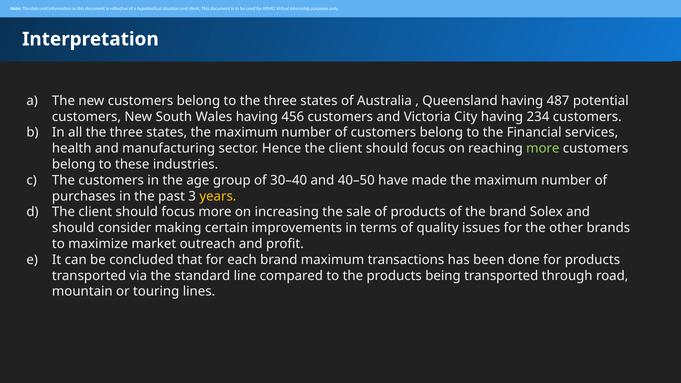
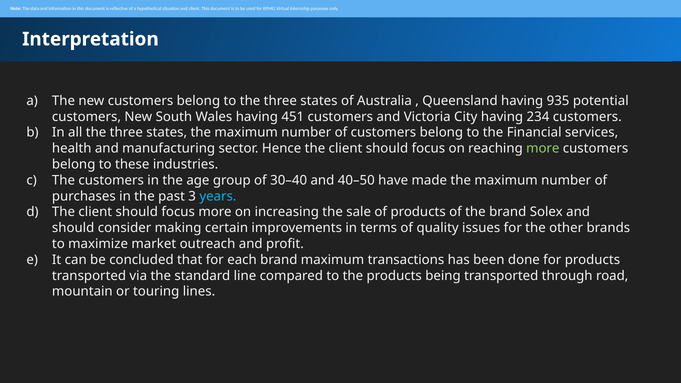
487: 487 -> 935
456: 456 -> 451
years colour: yellow -> light blue
